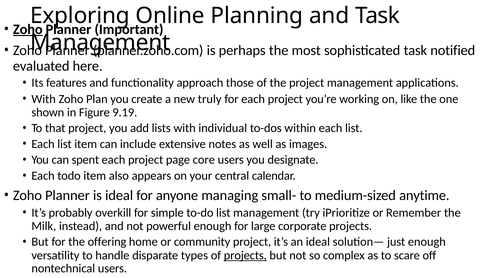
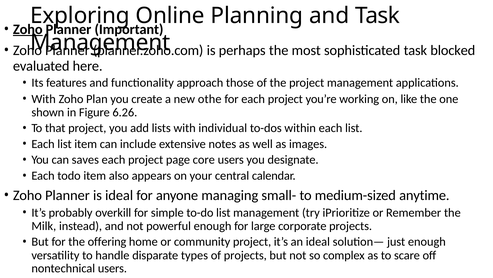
notified: notified -> blocked
truly: truly -> othe
9.19: 9.19 -> 6.26
spent: spent -> saves
projects at (245, 255) underline: present -> none
